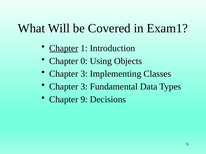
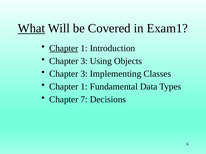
What underline: none -> present
0 at (84, 61): 0 -> 3
3 at (84, 87): 3 -> 1
9: 9 -> 7
